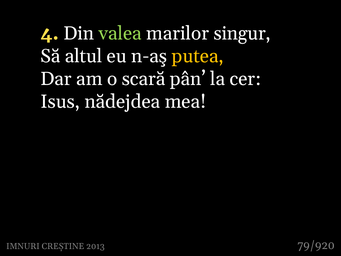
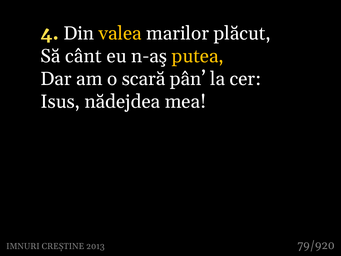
valea colour: light green -> yellow
singur: singur -> plăcut
altul: altul -> cânt
